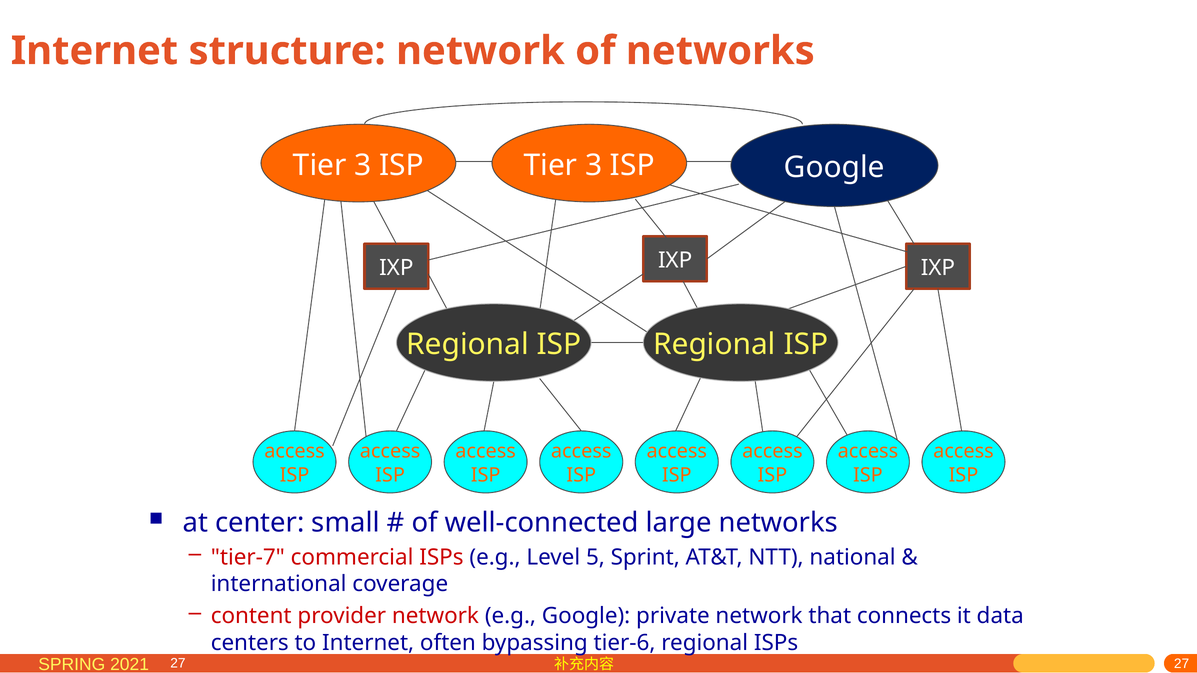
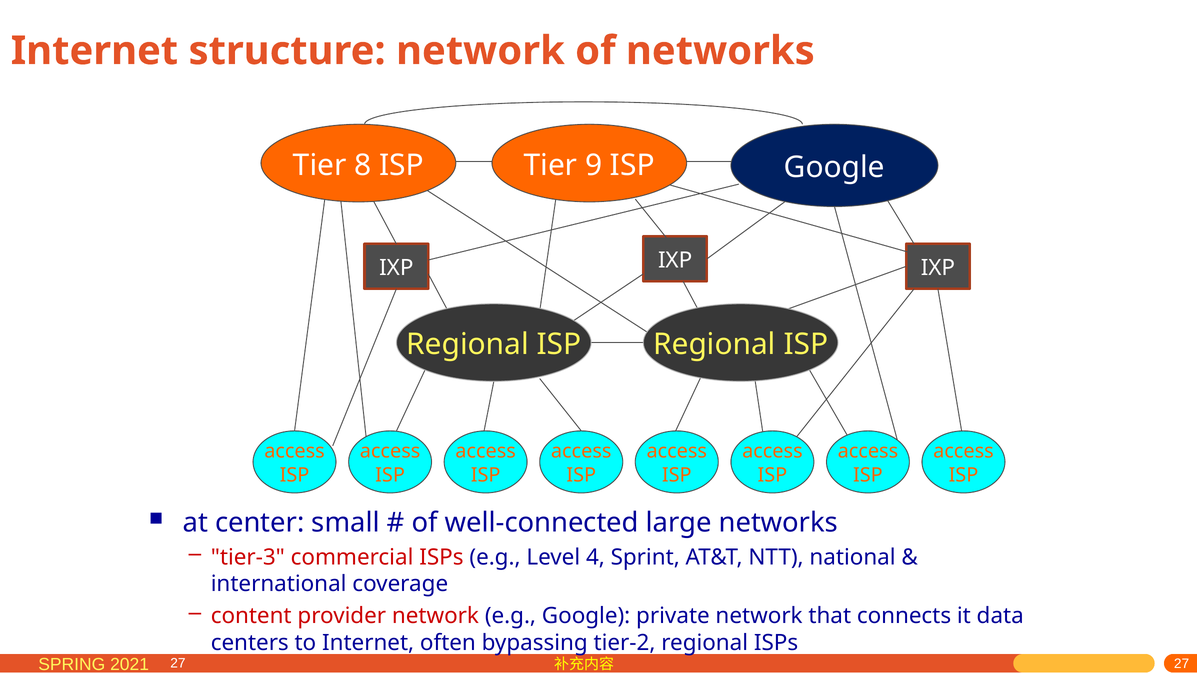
3 at (363, 165): 3 -> 8
ISP Tier 3: 3 -> 9
tier-7: tier-7 -> tier-3
5: 5 -> 4
tier-6: tier-6 -> tier-2
